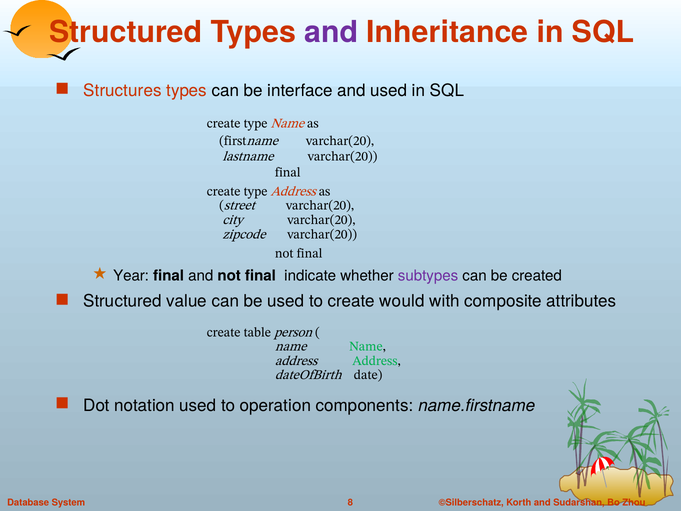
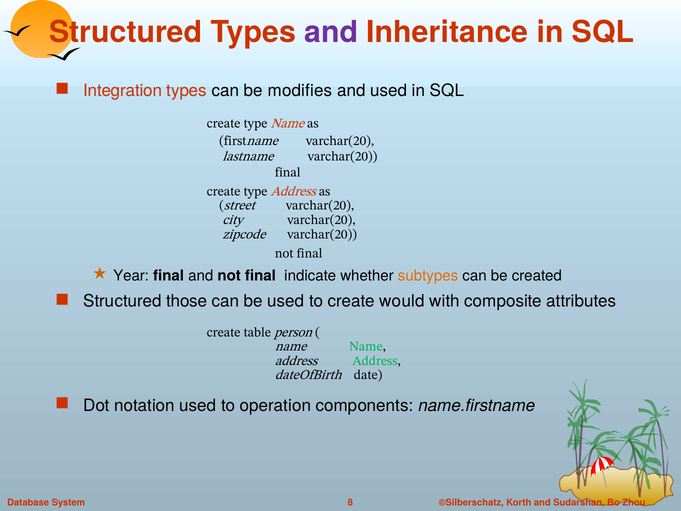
Structures: Structures -> Integration
interface: interface -> modifies
subtypes colour: purple -> orange
value: value -> those
